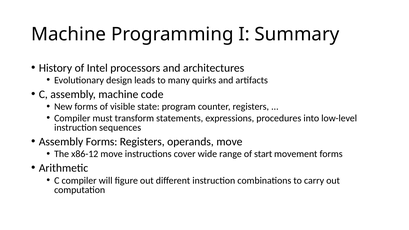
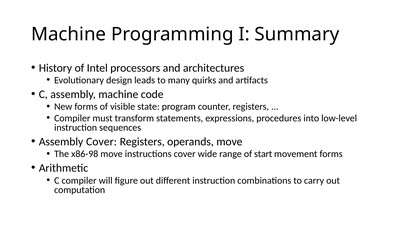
Assembly Forms: Forms -> Cover
x86-12: x86-12 -> x86-98
